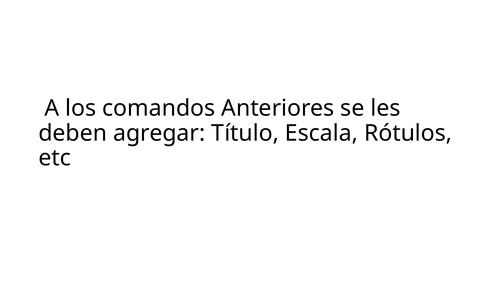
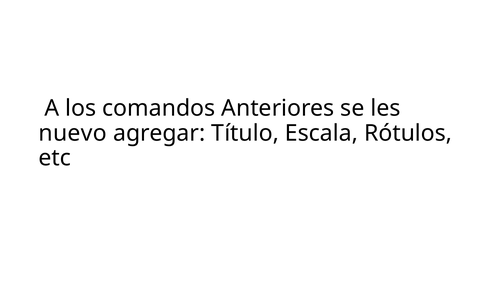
deben: deben -> nuevo
